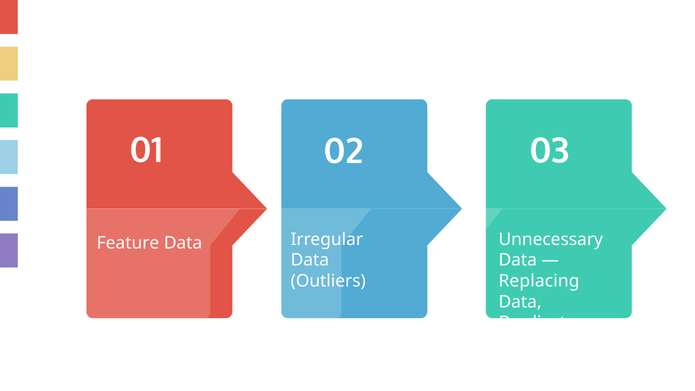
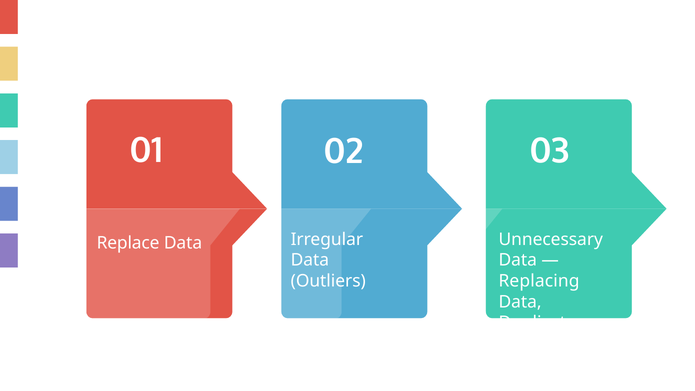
Feature: Feature -> Replace
